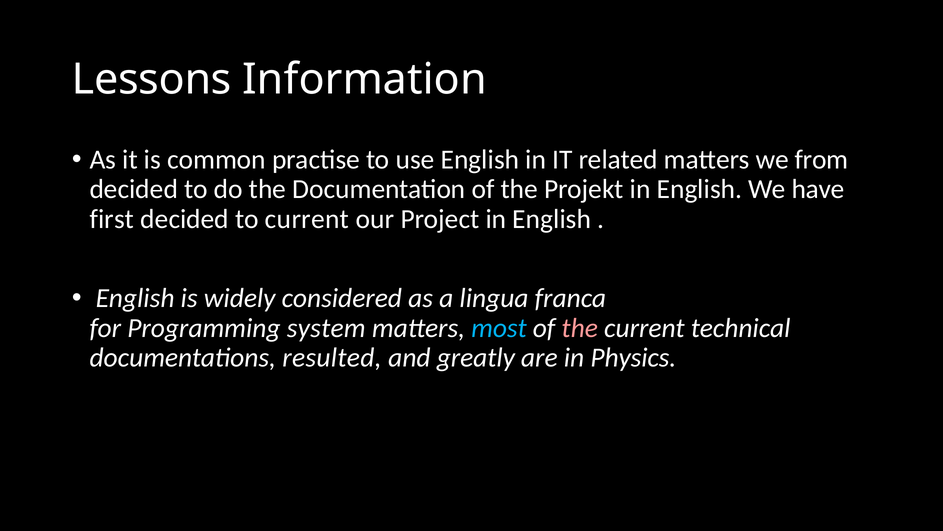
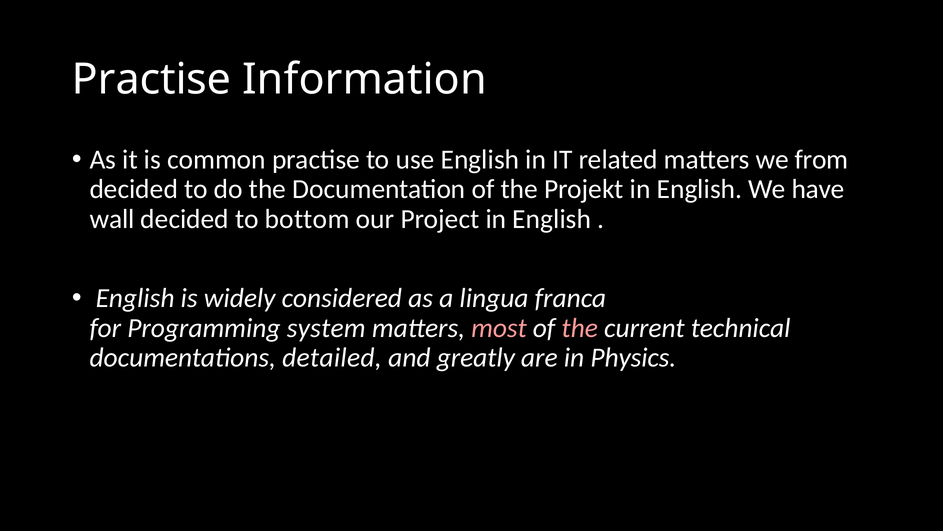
Lessons at (152, 79): Lessons -> Practise
first: first -> wall
to current: current -> bottom
most colour: light blue -> pink
resulted: resulted -> detailed
